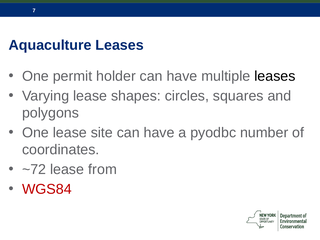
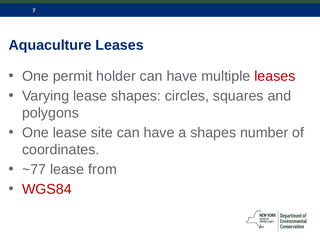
leases at (275, 76) colour: black -> red
a pyodbc: pyodbc -> shapes
~72: ~72 -> ~77
